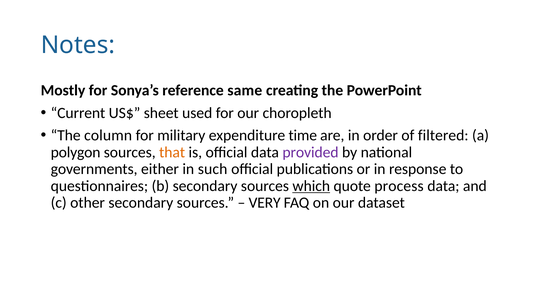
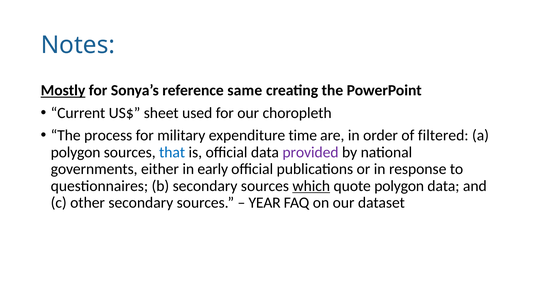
Mostly underline: none -> present
column: column -> process
that colour: orange -> blue
such: such -> early
quote process: process -> polygon
VERY: VERY -> YEAR
